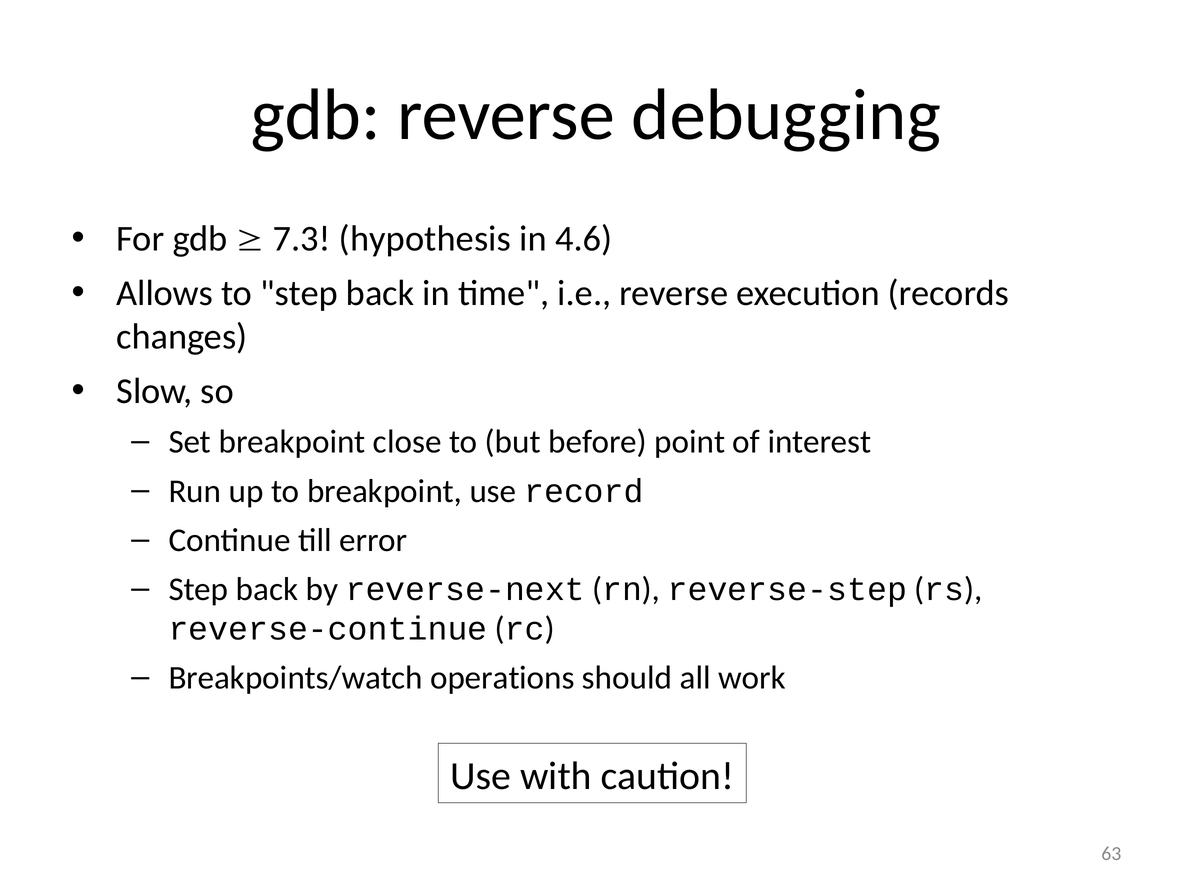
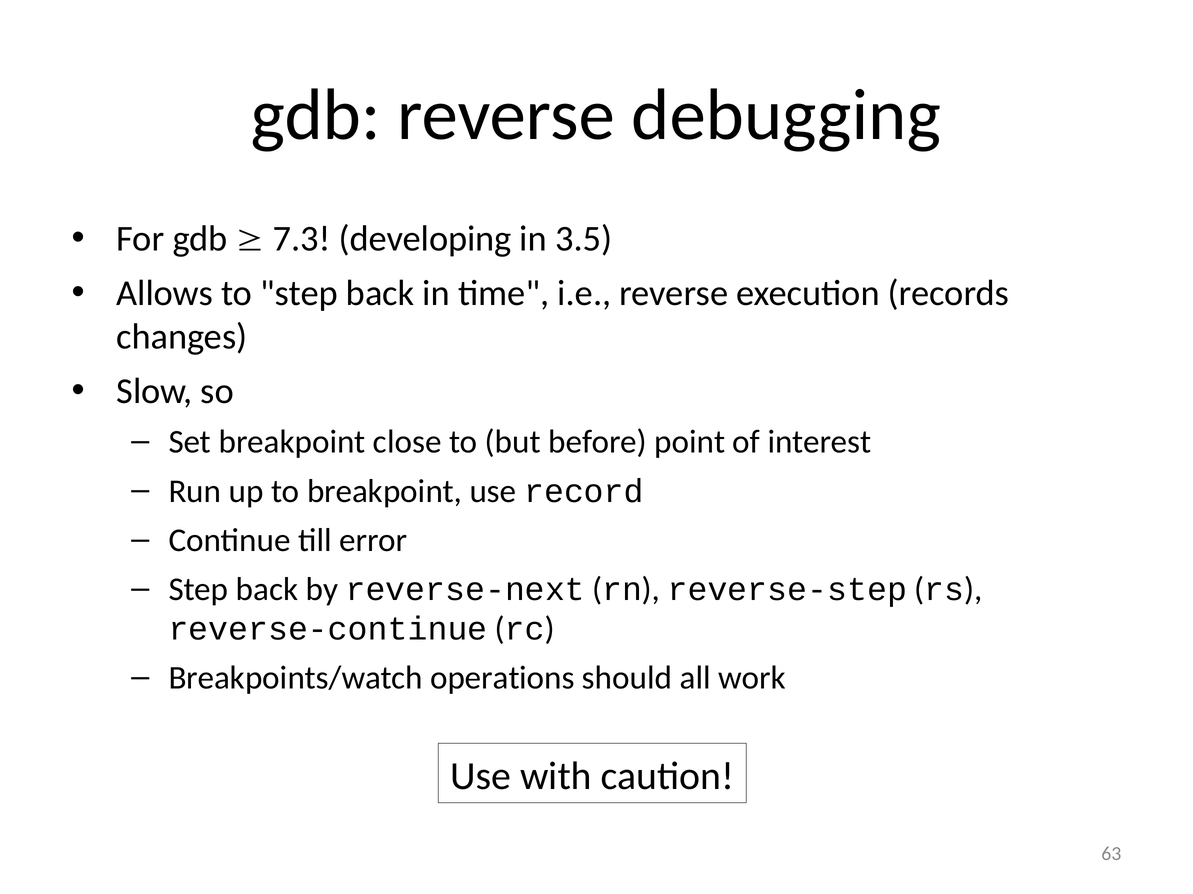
hypothesis: hypothesis -> developing
4.6: 4.6 -> 3.5
